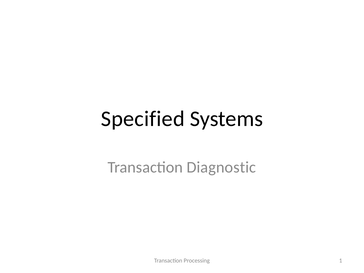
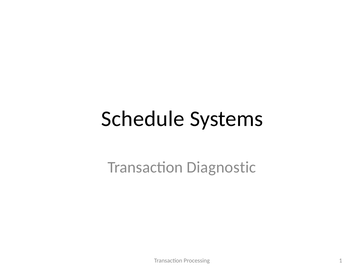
Specified: Specified -> Schedule
